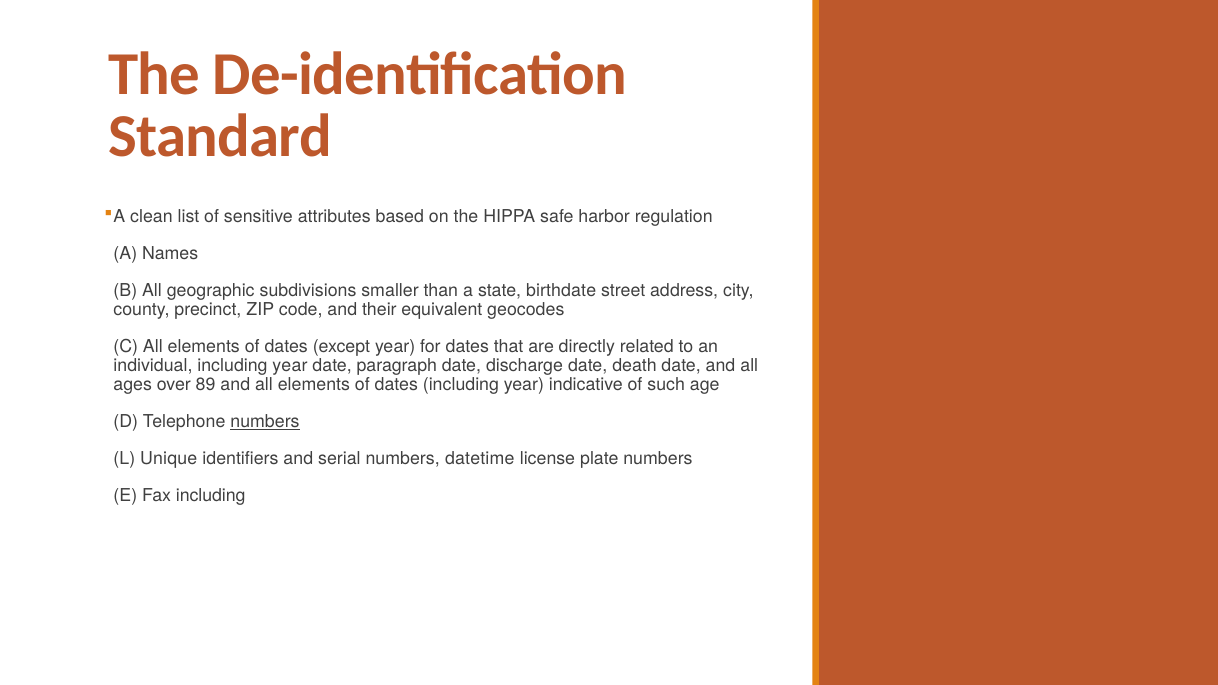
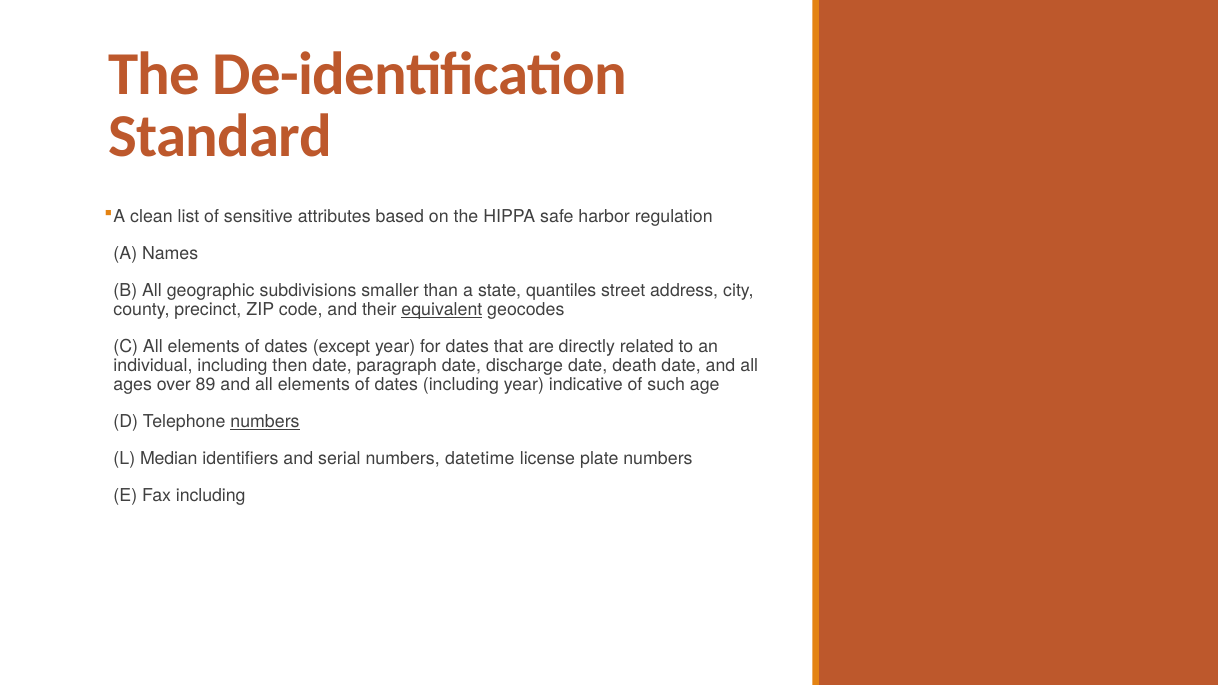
birthdate: birthdate -> quantiles
equivalent underline: none -> present
individual including year: year -> then
Unique: Unique -> Median
